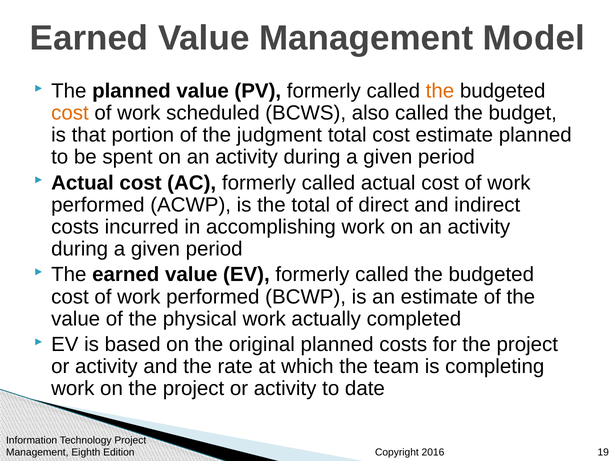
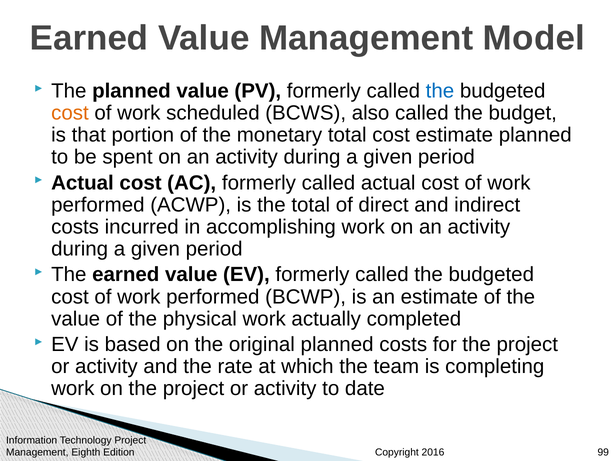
the at (440, 91) colour: orange -> blue
judgment: judgment -> monetary
19: 19 -> 99
